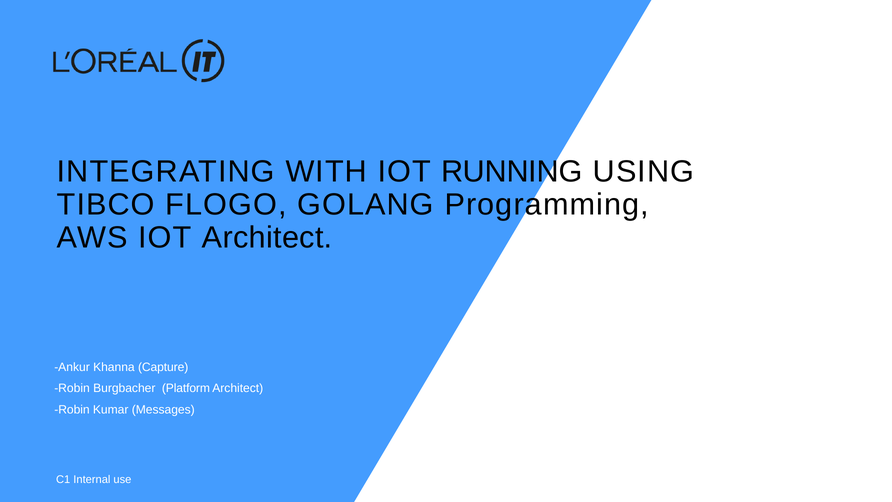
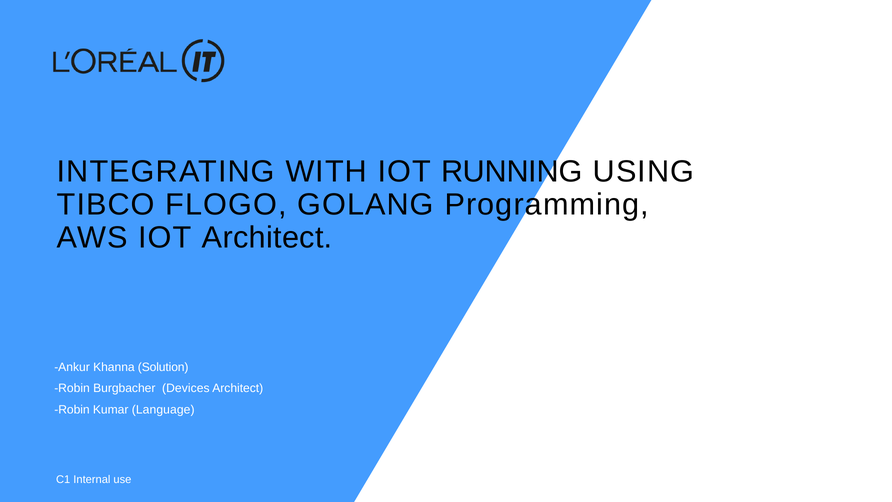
Capture: Capture -> Solution
Platform: Platform -> Devices
Messages: Messages -> Language
